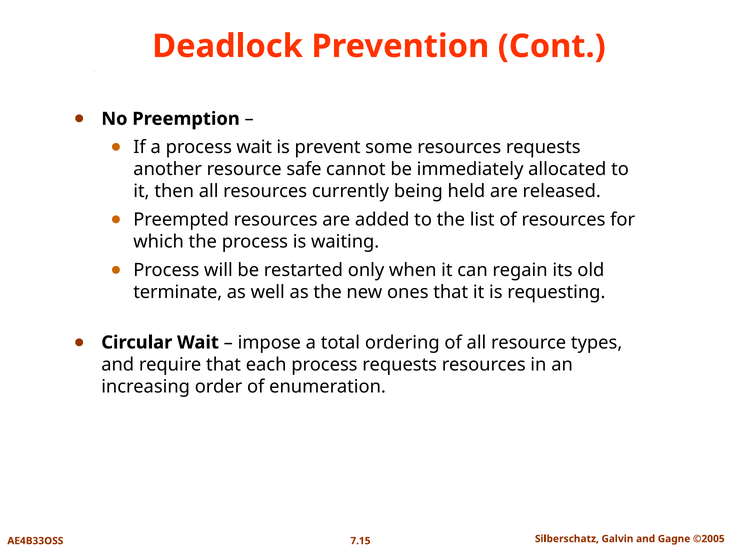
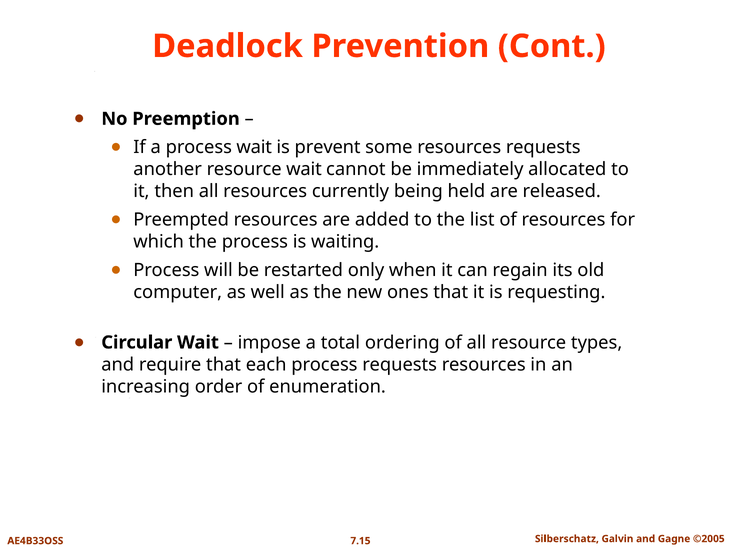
resource safe: safe -> wait
terminate: terminate -> computer
